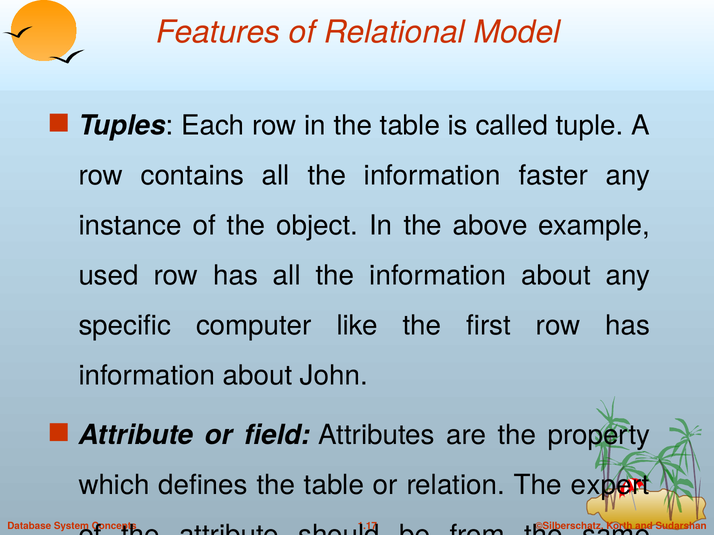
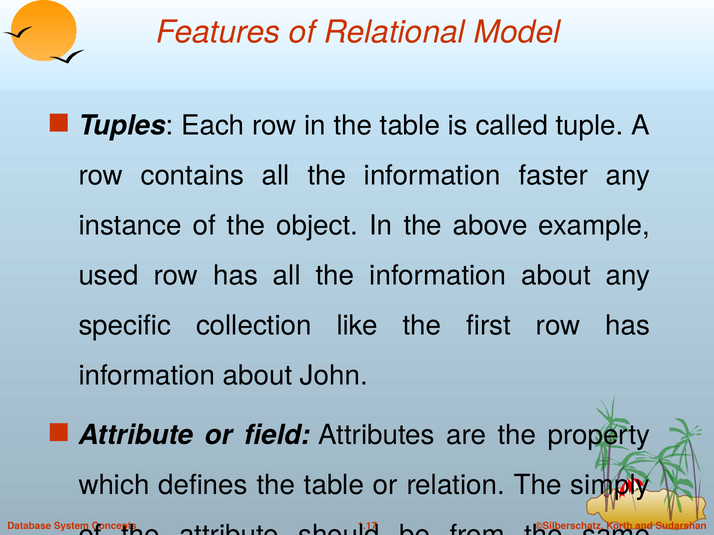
computer: computer -> collection
expert: expert -> simply
